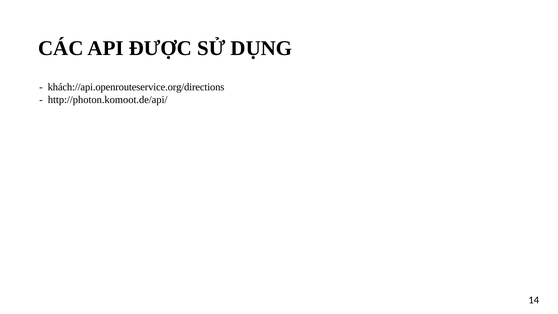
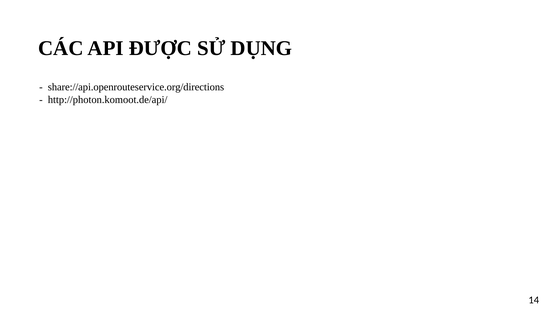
khách://api.openrouteservice.org/directions: khách://api.openrouteservice.org/directions -> share://api.openrouteservice.org/directions
